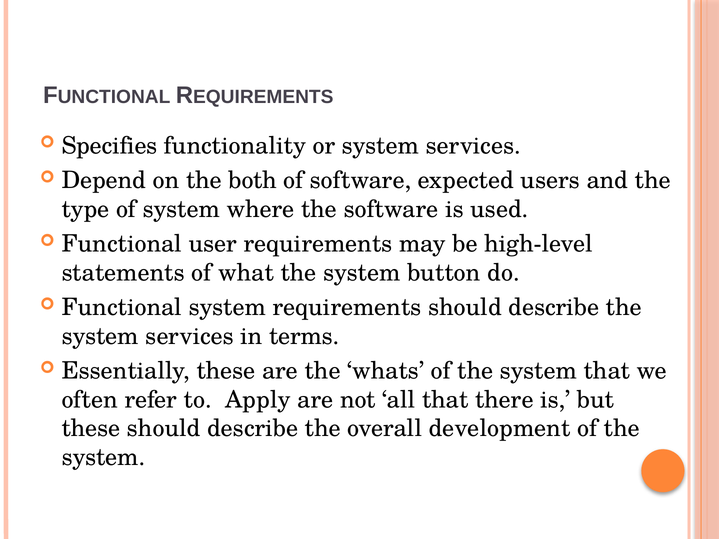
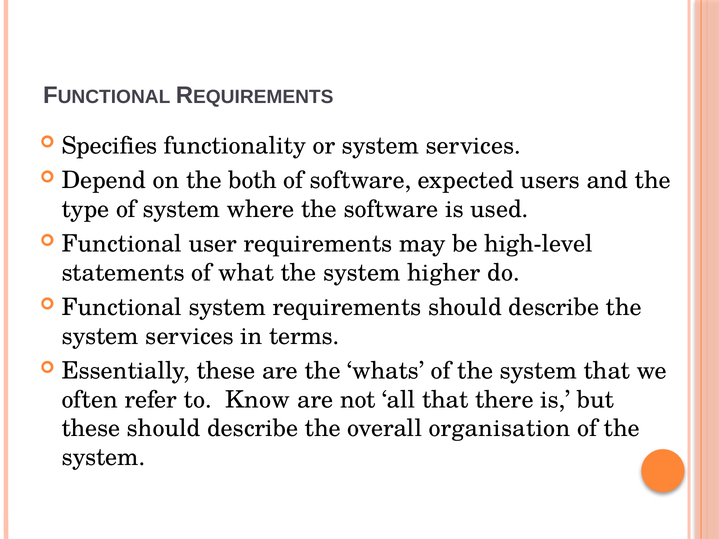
button: button -> higher
Apply: Apply -> Know
development: development -> organisation
